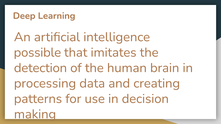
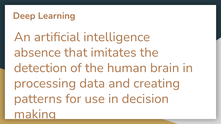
possible: possible -> absence
